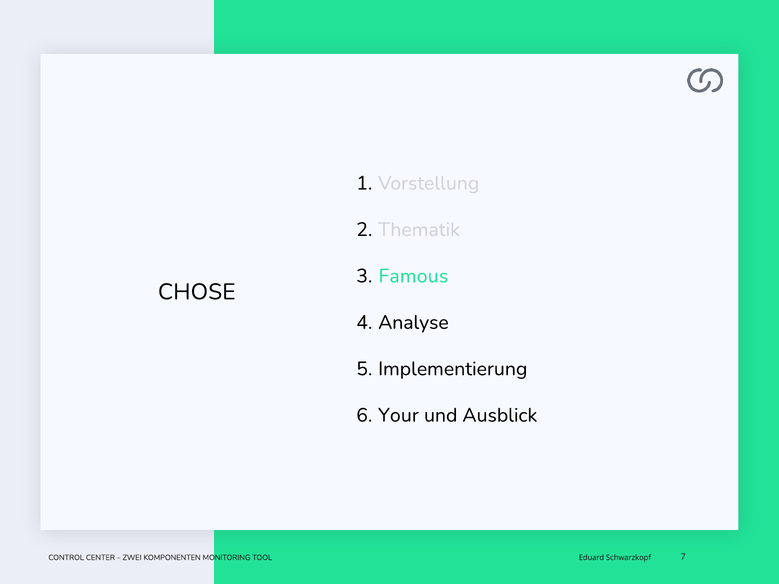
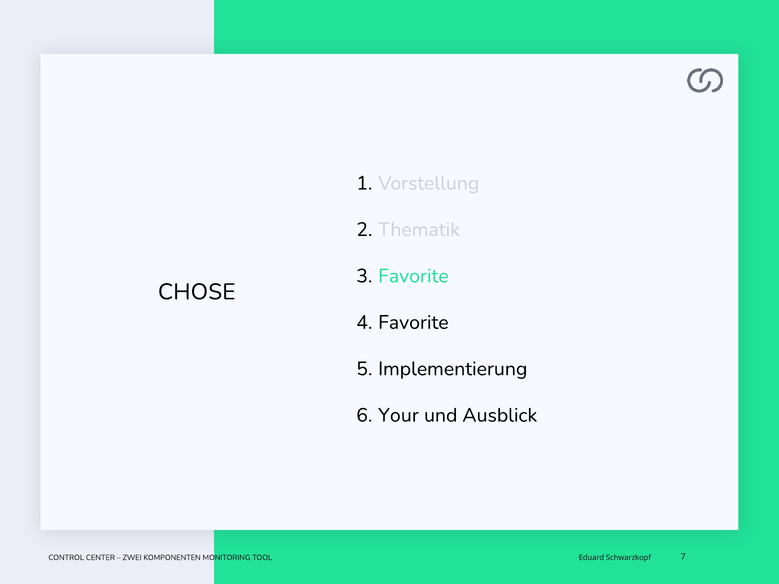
Famous at (413, 276): Famous -> Favorite
Analyse at (413, 323): Analyse -> Favorite
